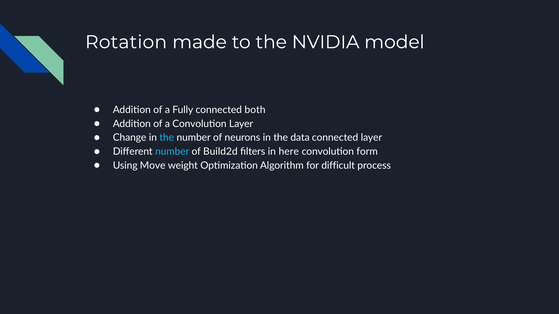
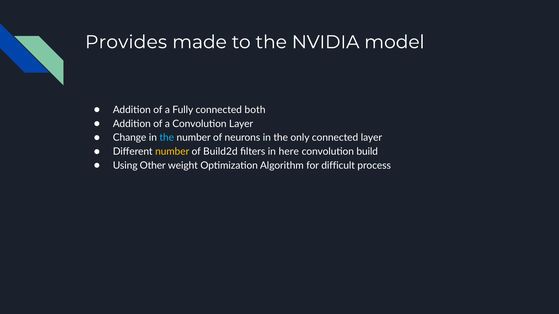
Rotation: Rotation -> Provides
data: data -> only
number at (172, 152) colour: light blue -> yellow
form: form -> build
Move: Move -> Other
